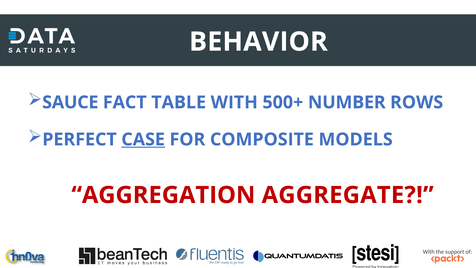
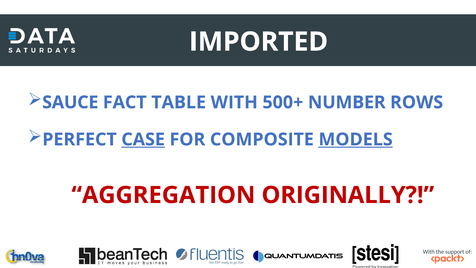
BEHAVIOR: BEHAVIOR -> IMPORTED
MODELS underline: none -> present
AGGREGATE: AGGREGATE -> ORIGINALLY
